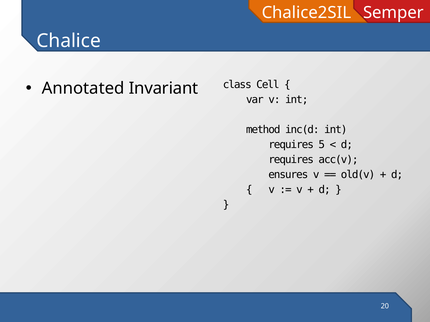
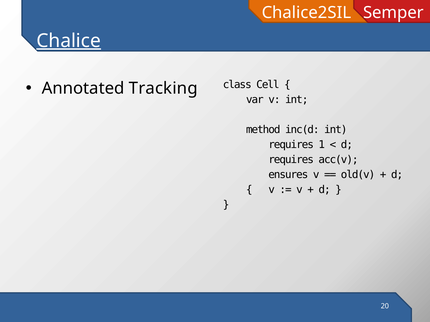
Chalice underline: none -> present
Invariant: Invariant -> Tracking
5: 5 -> 1
